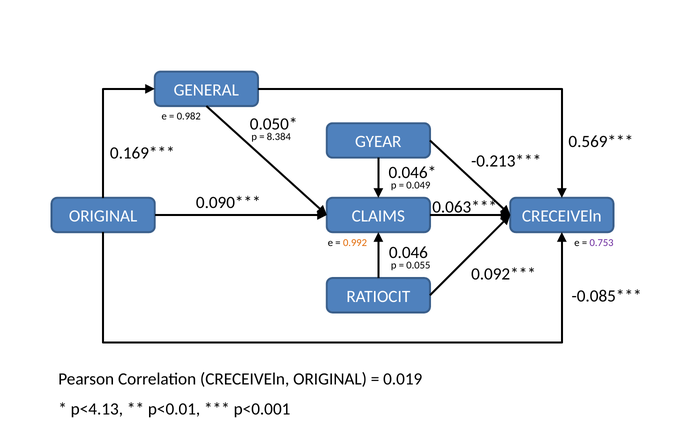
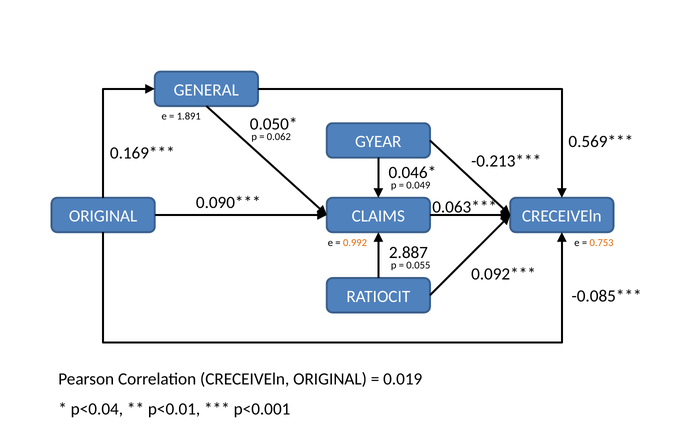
0.982: 0.982 -> 1.891
8.384: 8.384 -> 0.062
0.753 colour: purple -> orange
0.046: 0.046 -> 2.887
p<4.13: p<4.13 -> p<0.04
